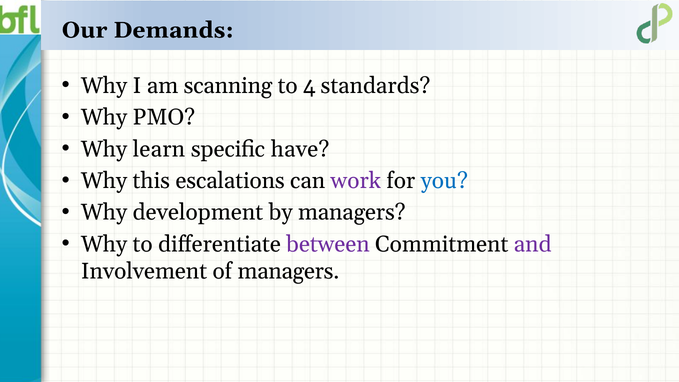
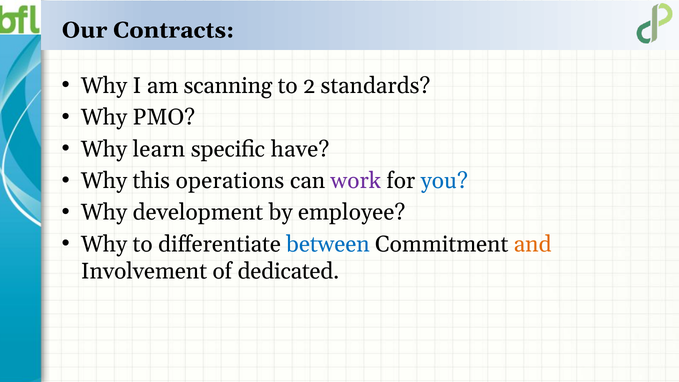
Demands: Demands -> Contracts
4: 4 -> 2
escalations: escalations -> operations
by managers: managers -> employee
between colour: purple -> blue
and colour: purple -> orange
of managers: managers -> dedicated
